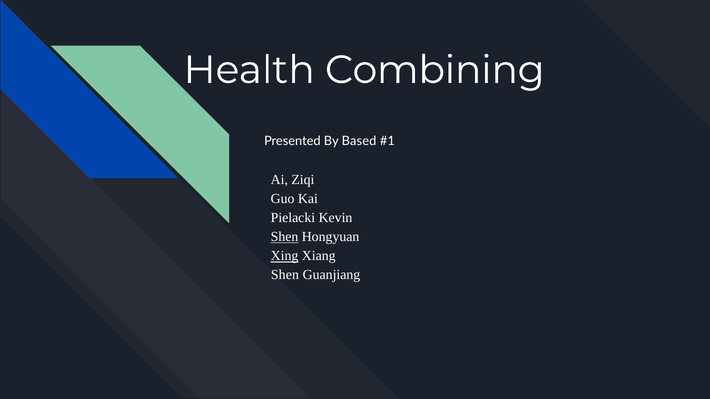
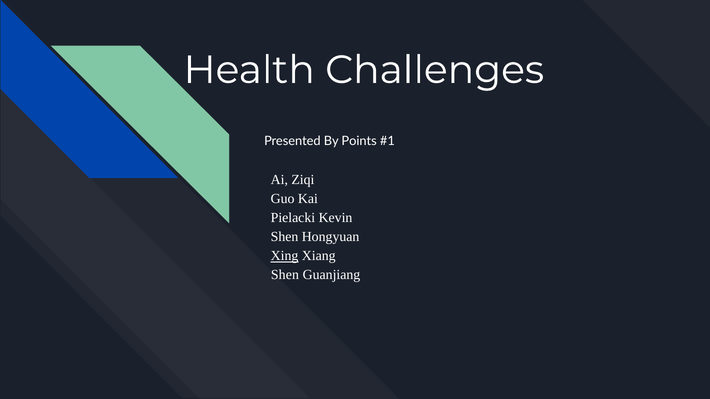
Combining: Combining -> Challenges
Based: Based -> Points
Shen at (285, 237) underline: present -> none
